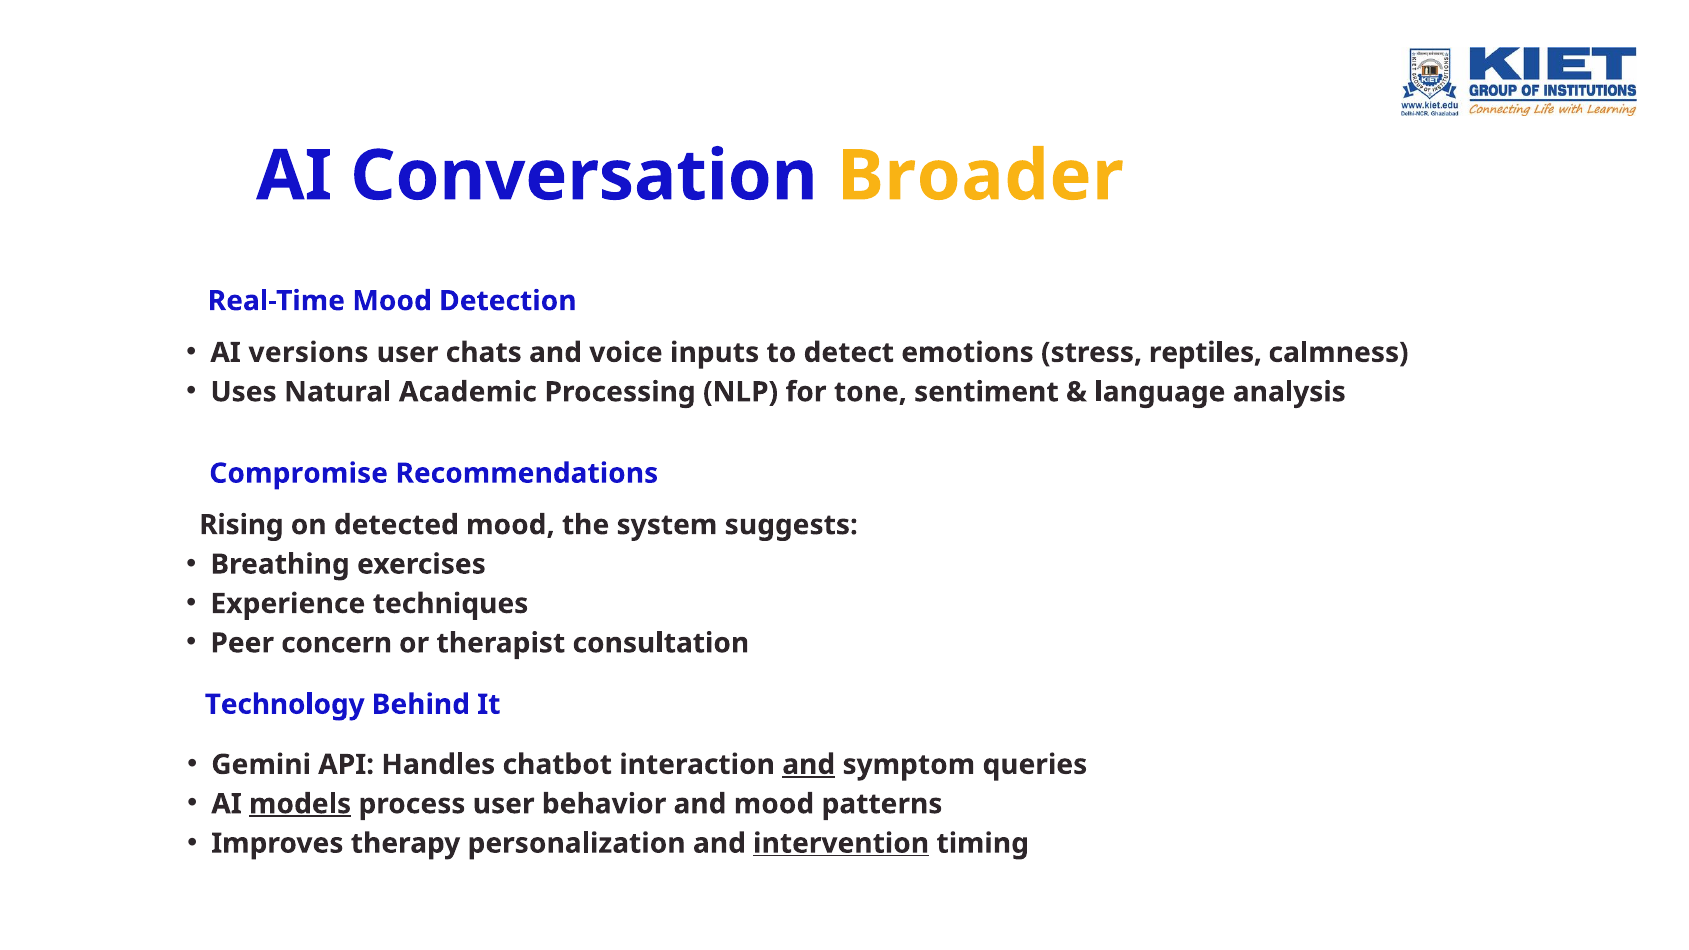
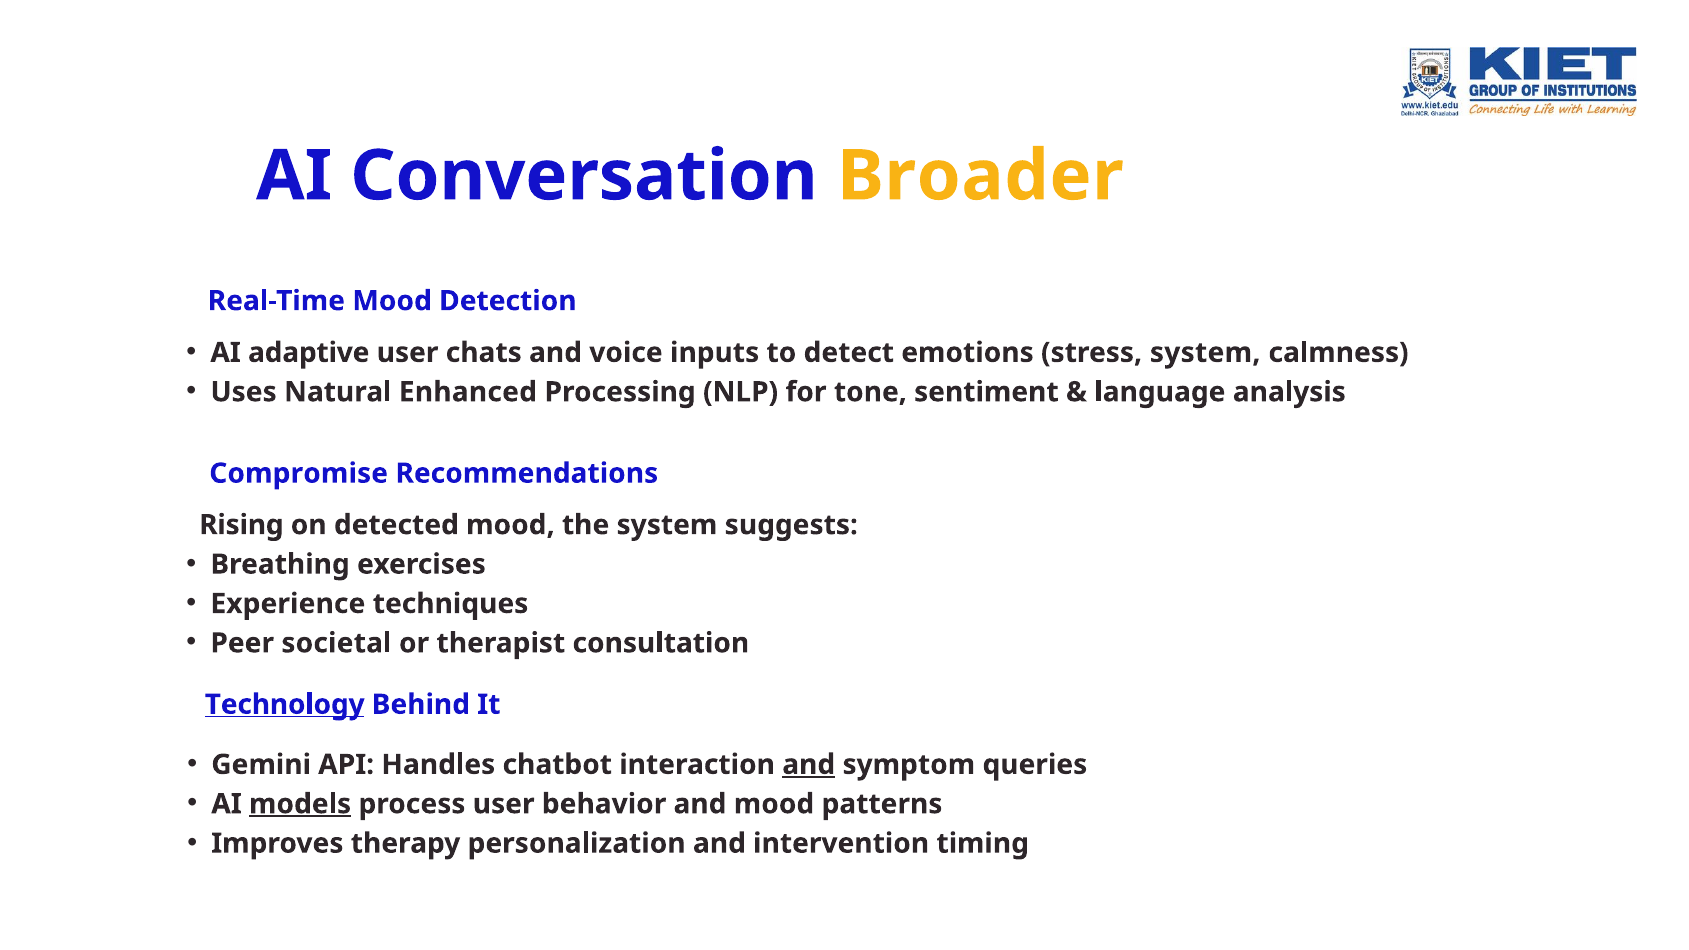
versions: versions -> adaptive
stress reptiles: reptiles -> system
Academic: Academic -> Enhanced
concern: concern -> societal
Technology underline: none -> present
intervention underline: present -> none
